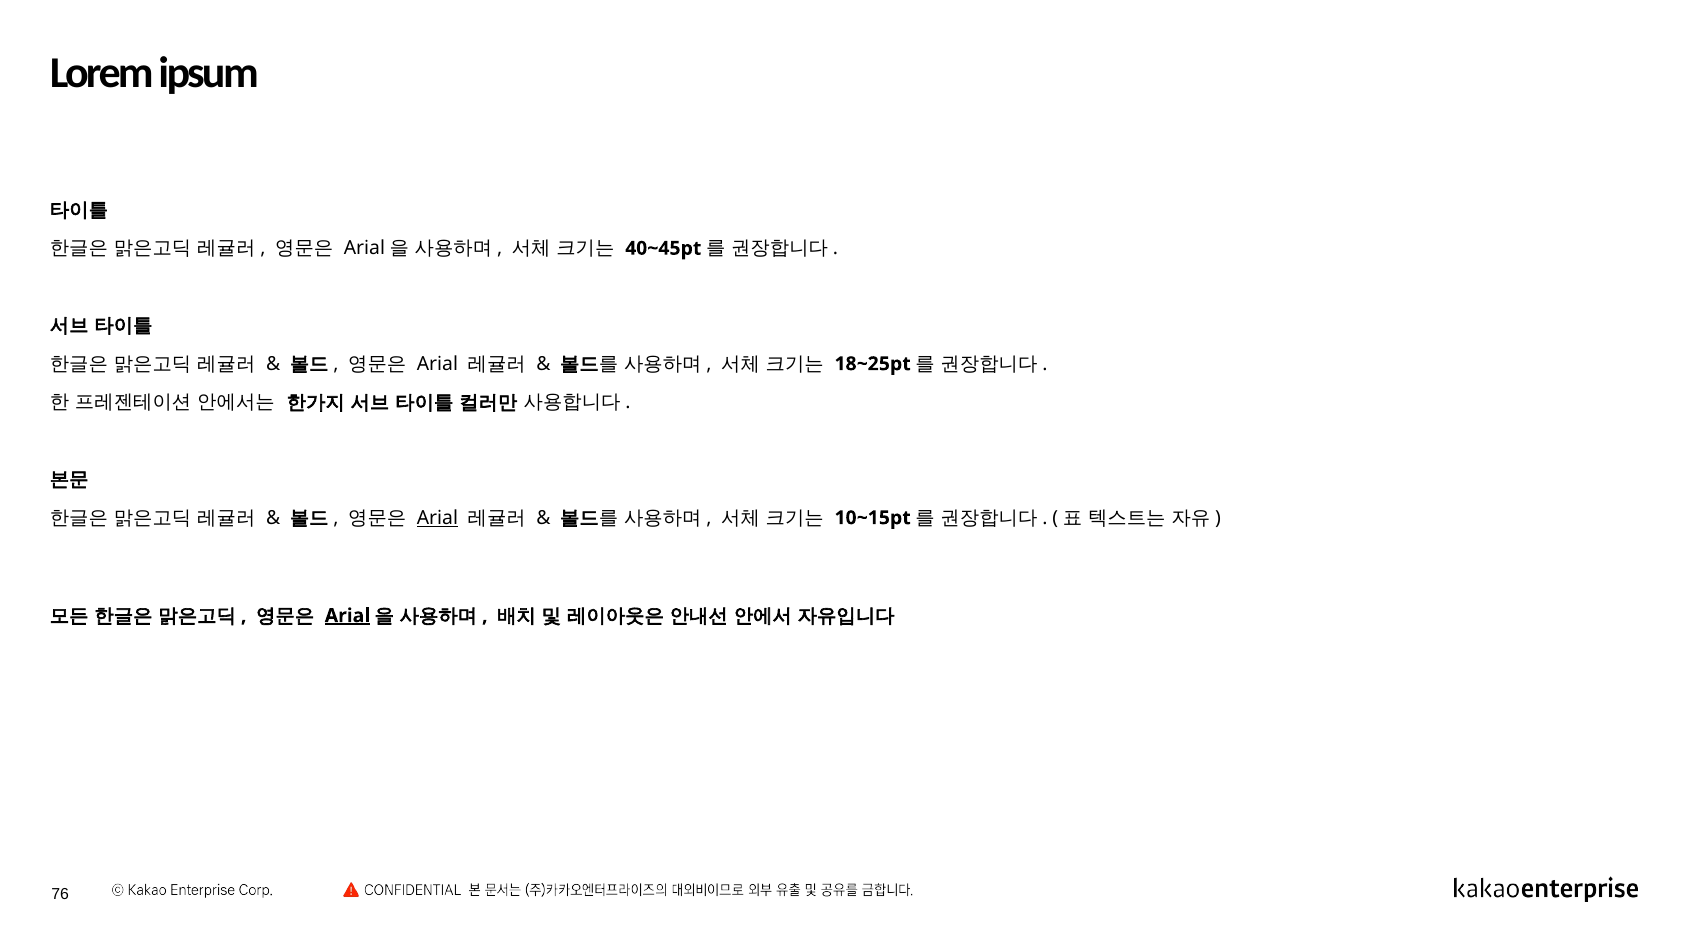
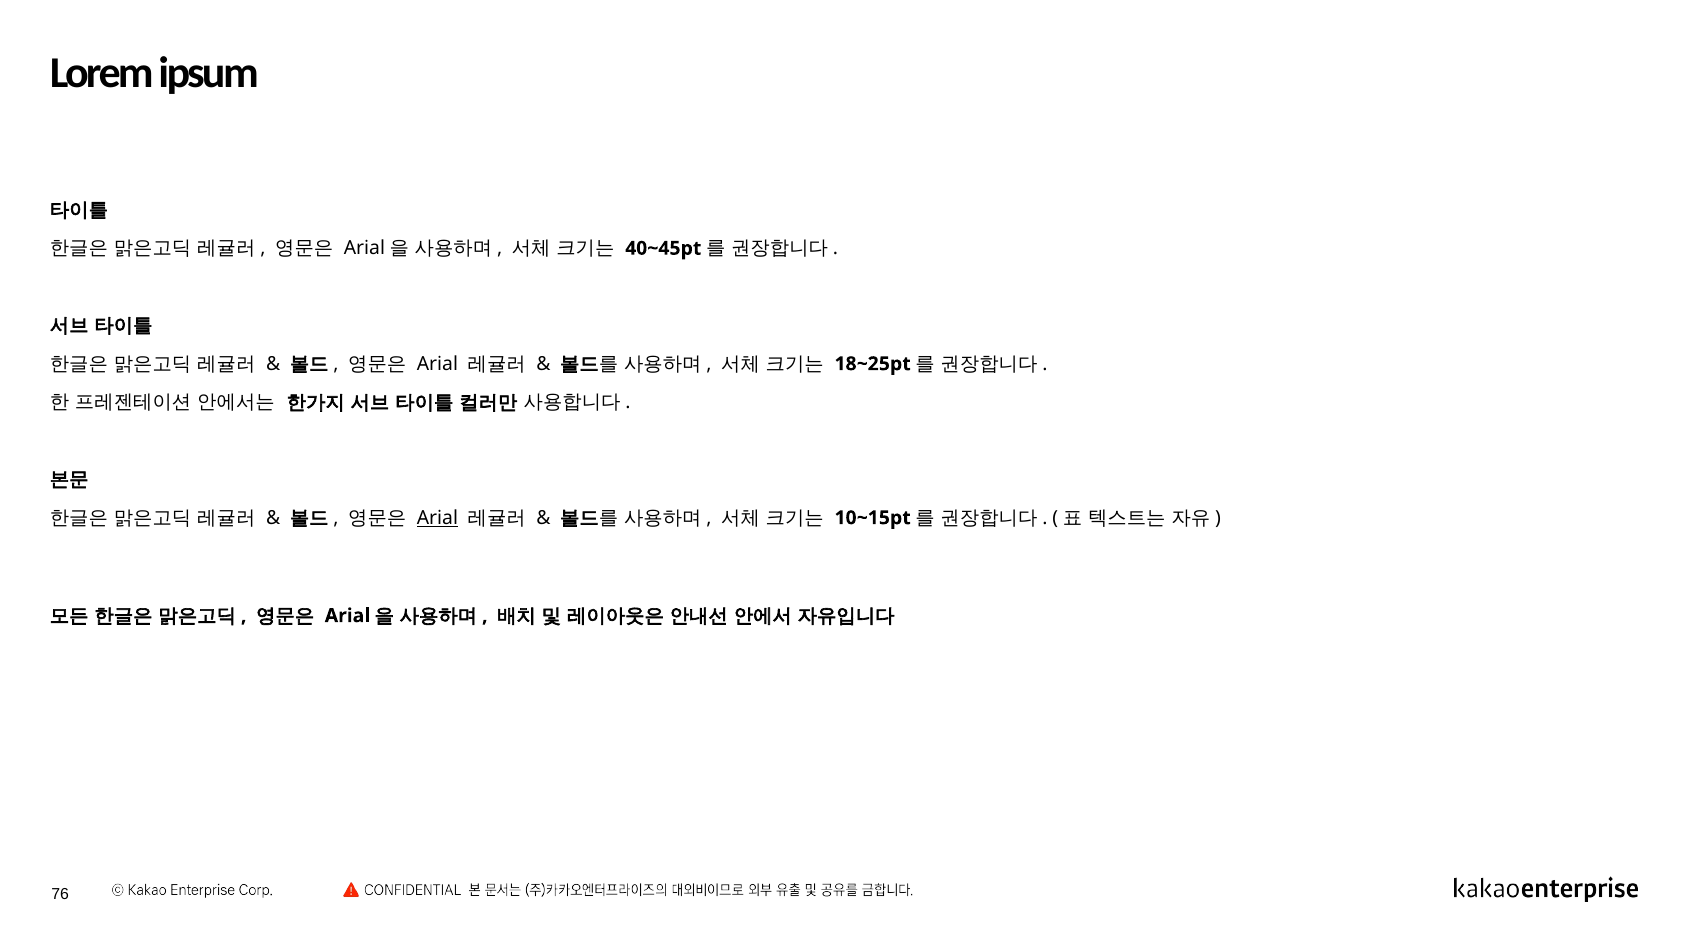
Arial at (347, 616) underline: present -> none
